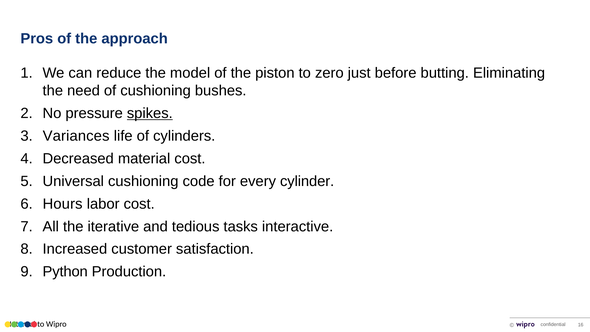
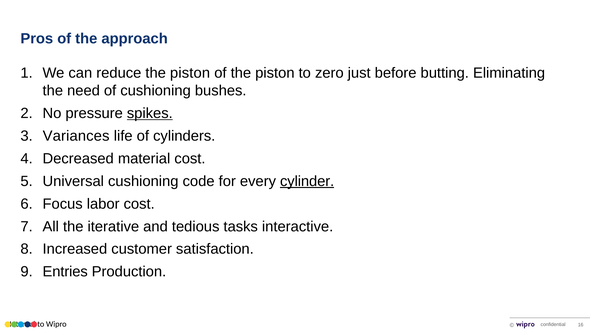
reduce the model: model -> piston
cylinder underline: none -> present
Hours: Hours -> Focus
Python: Python -> Entries
